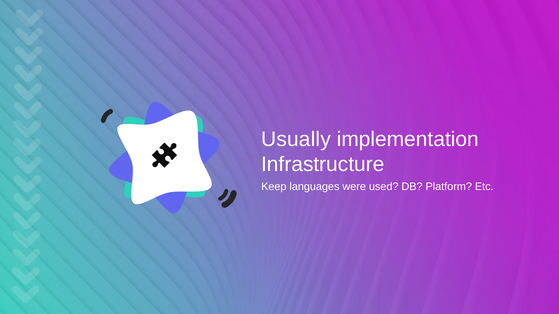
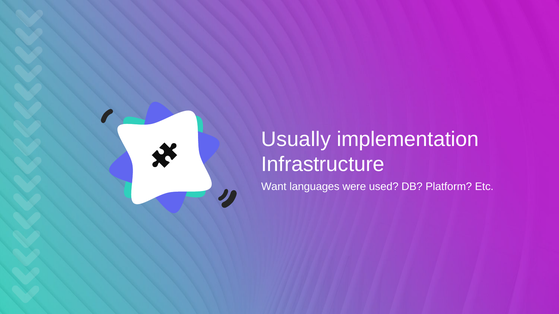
Keep: Keep -> Want
